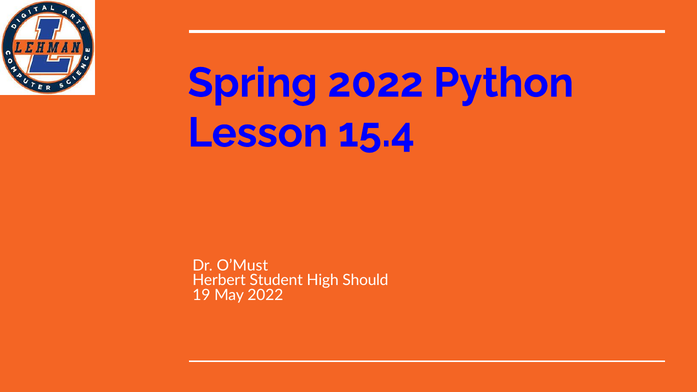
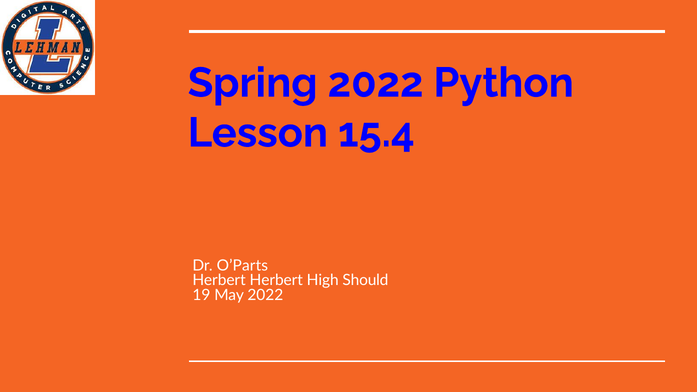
O’Must: O’Must -> O’Parts
Herbert Student: Student -> Herbert
